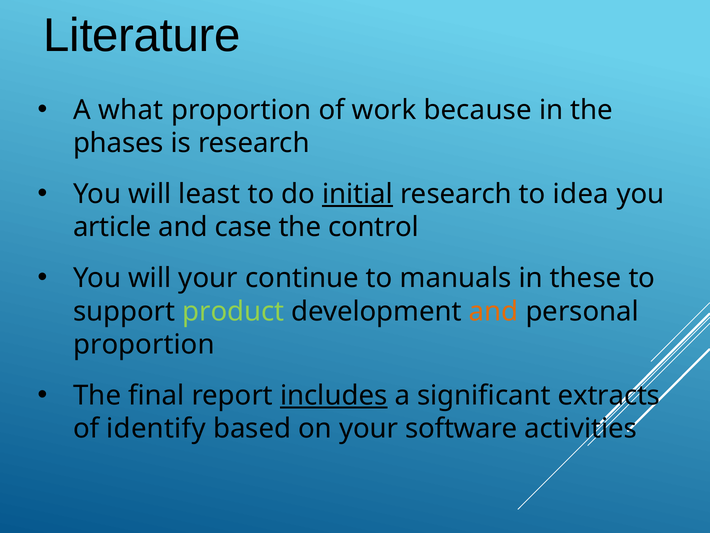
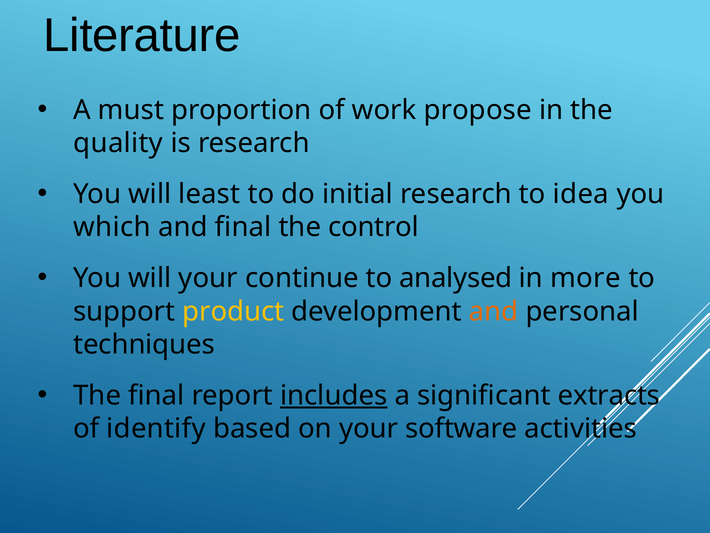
what: what -> must
because: because -> propose
phases: phases -> quality
initial underline: present -> none
article: article -> which
and case: case -> final
manuals: manuals -> analysed
these: these -> more
product colour: light green -> yellow
proportion at (144, 344): proportion -> techniques
